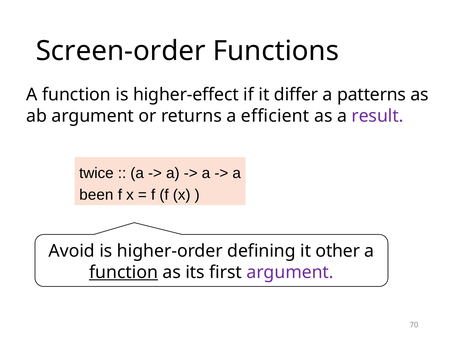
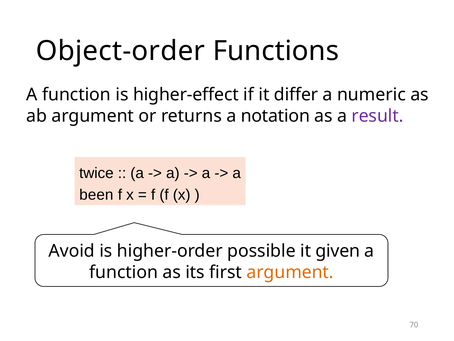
Screen-order: Screen-order -> Object-order
patterns: patterns -> numeric
efficient: efficient -> notation
defining: defining -> possible
other: other -> given
function at (124, 272) underline: present -> none
argument at (290, 272) colour: purple -> orange
